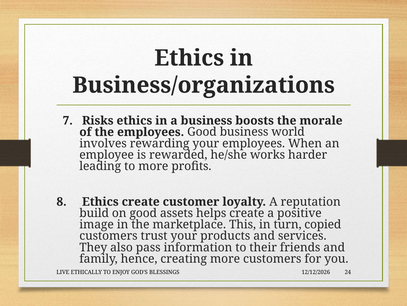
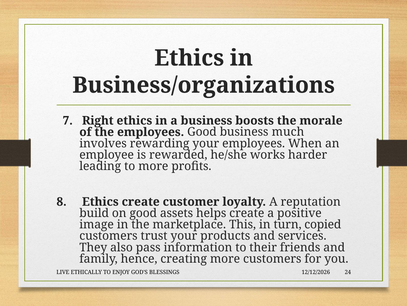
Risks: Risks -> Right
world: world -> much
